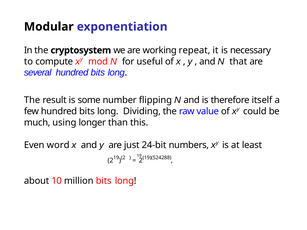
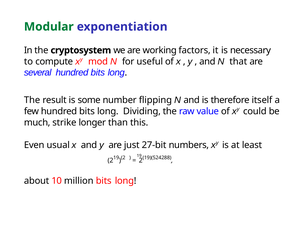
Modular colour: black -> green
repeat: repeat -> factors
using: using -> strike
word: word -> usual
24-bit: 24-bit -> 27-bit
